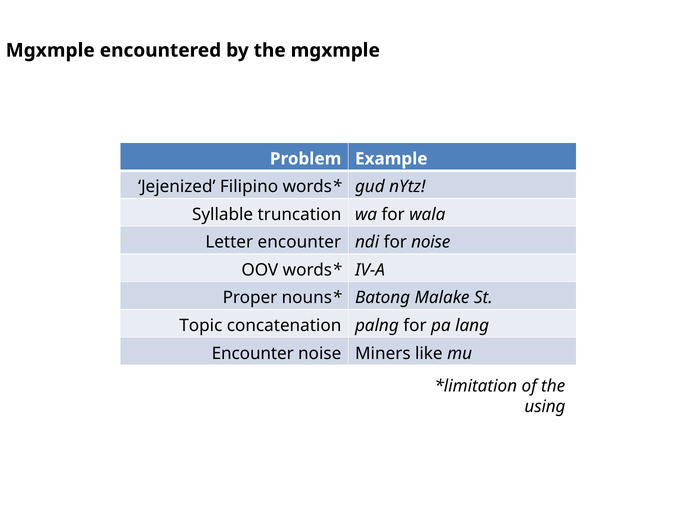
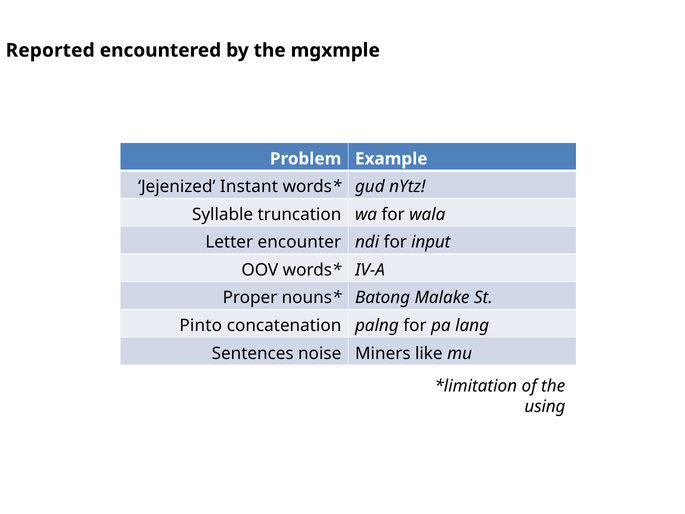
Mgxmple at (50, 50): Mgxmple -> Reported
Filipino: Filipino -> Instant
for noise: noise -> input
Topic: Topic -> Pinto
Encounter at (253, 353): Encounter -> Sentences
